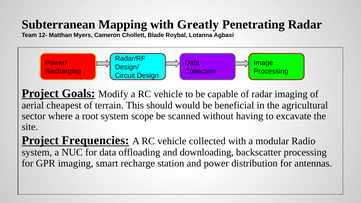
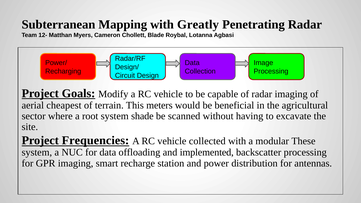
should: should -> meters
scope: scope -> shade
Radio: Radio -> These
downloading: downloading -> implemented
